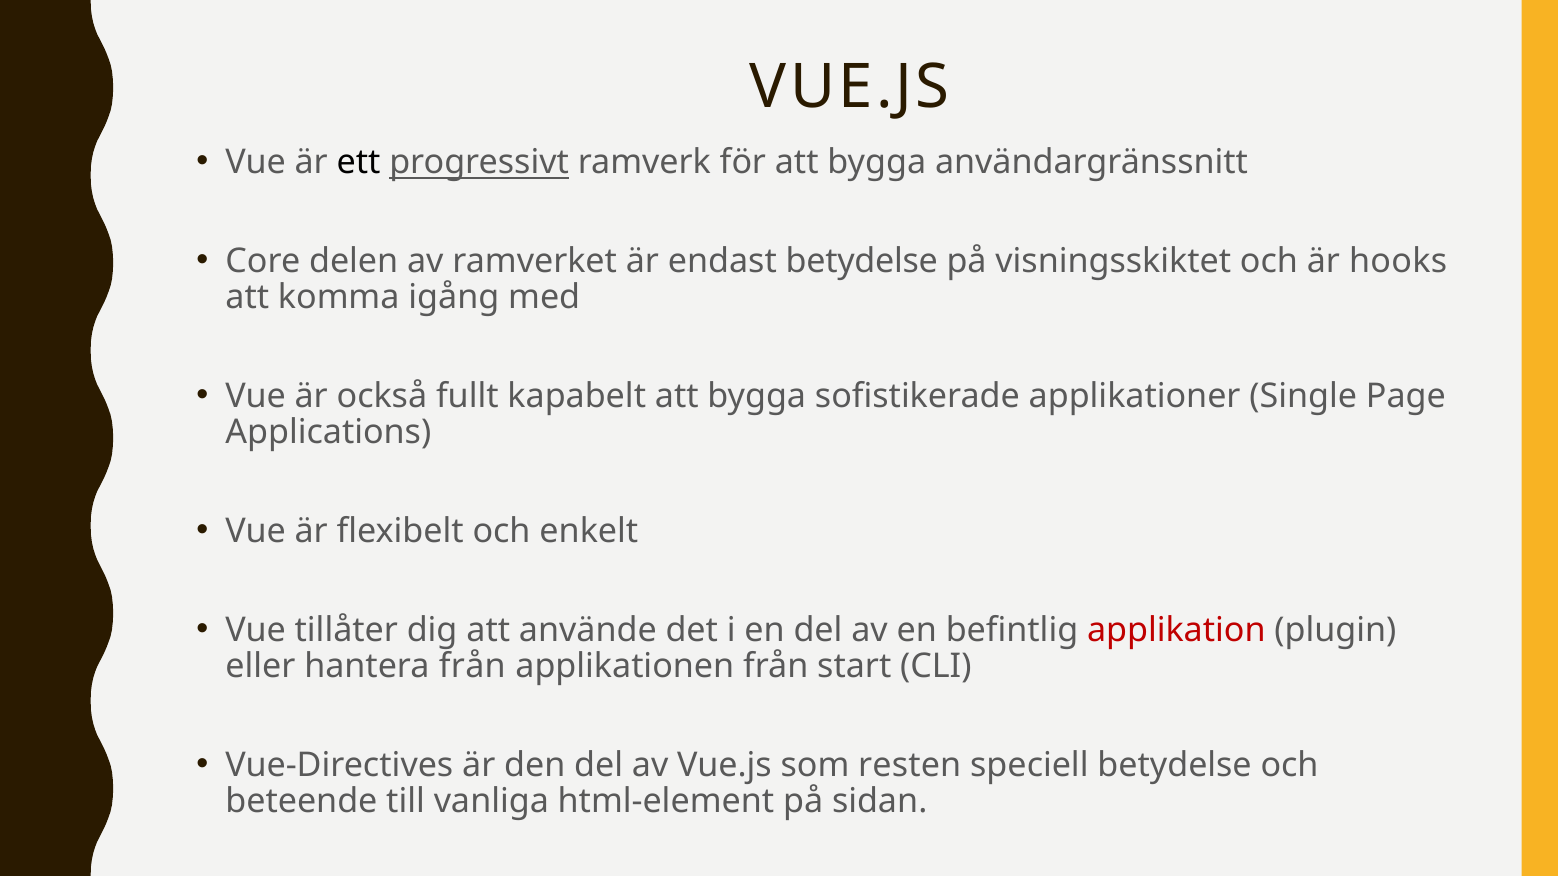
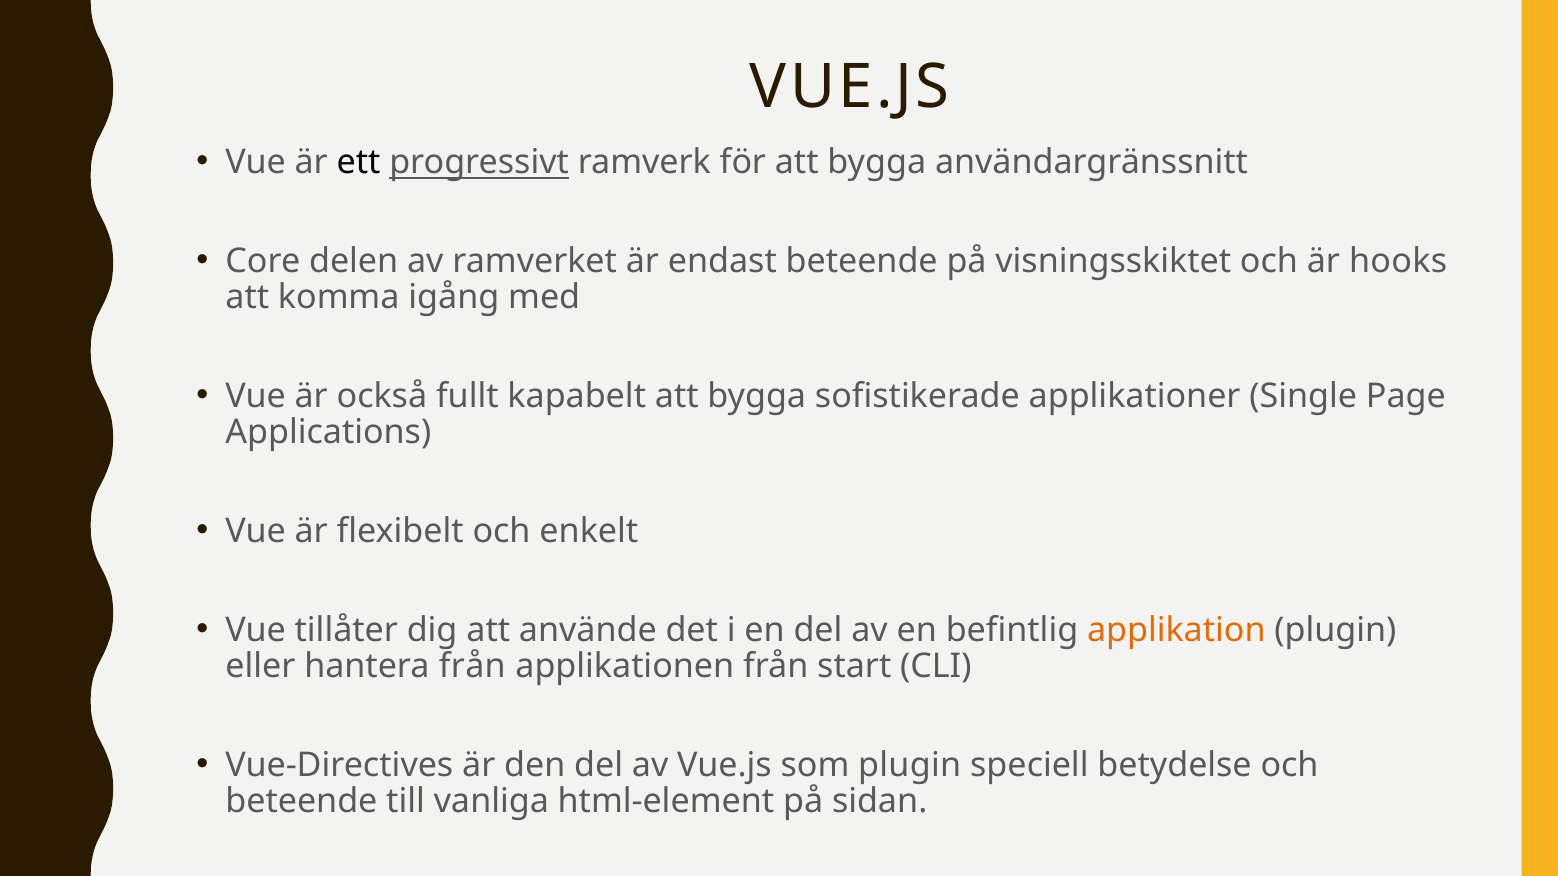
endast betydelse: betydelse -> beteende
applikation colour: red -> orange
som resten: resten -> plugin
